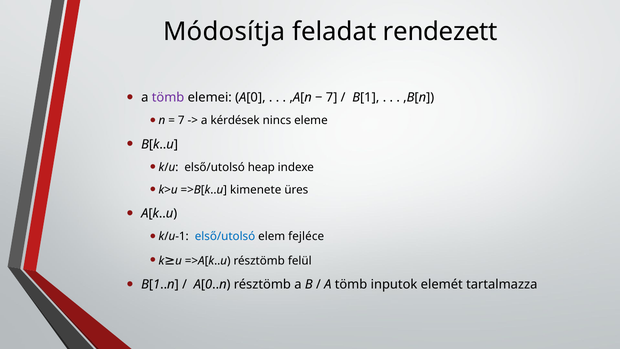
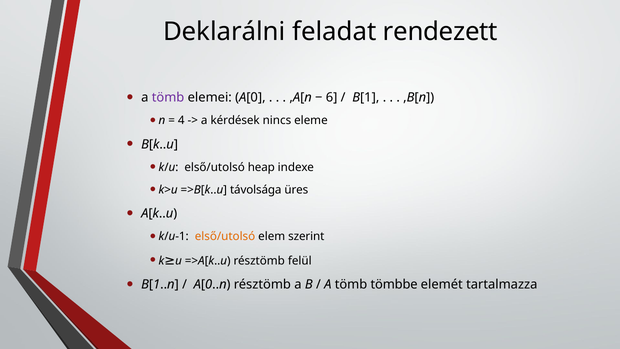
Módosítja: Módosítja -> Deklarálni
7 at (332, 97): 7 -> 6
7 at (181, 121): 7 -> 4
kimenete: kimenete -> távolsága
első/utolsó at (225, 236) colour: blue -> orange
fejléce: fejléce -> szerint
inputok: inputok -> tömbbe
